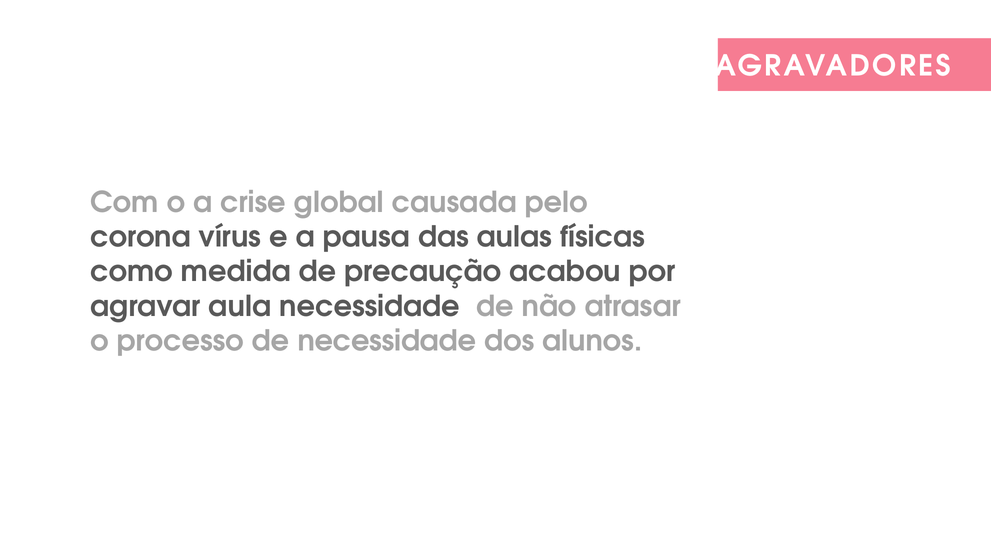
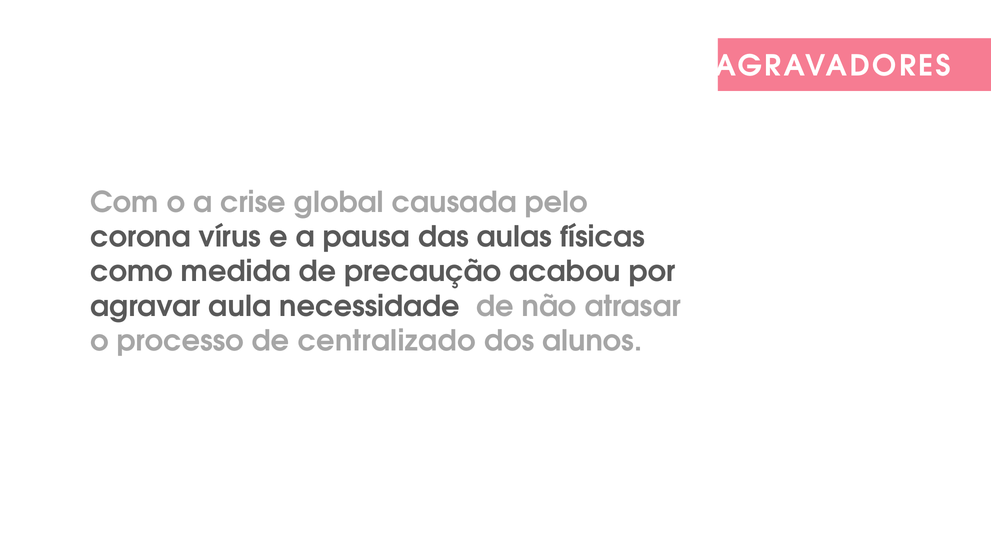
de necessidade: necessidade -> centralizado
